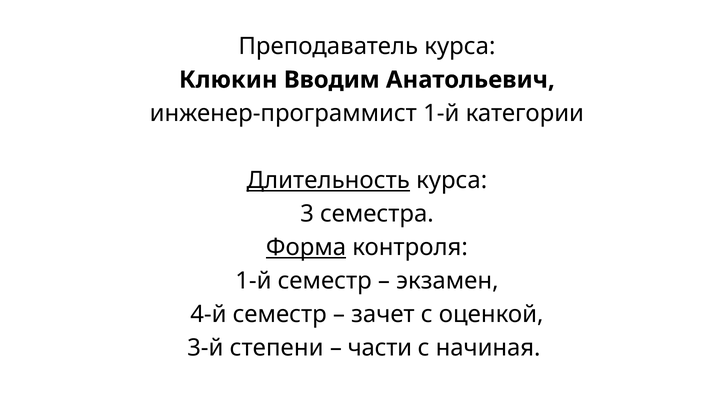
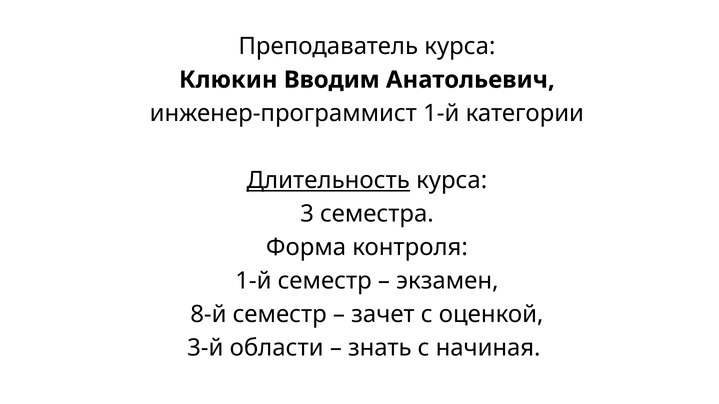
Форма underline: present -> none
4-й: 4-й -> 8-й
степени: степени -> области
части: части -> знать
